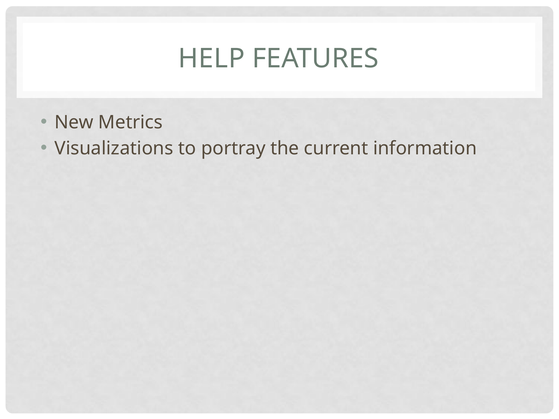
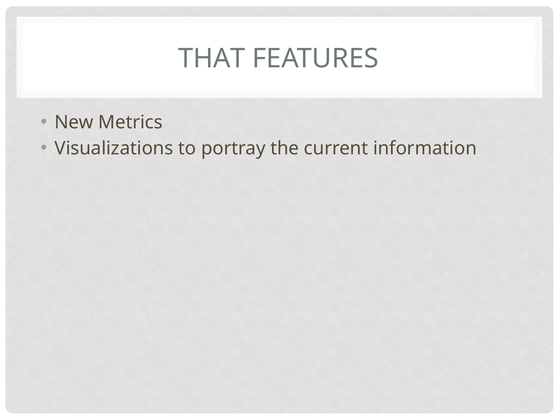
HELP: HELP -> THAT
